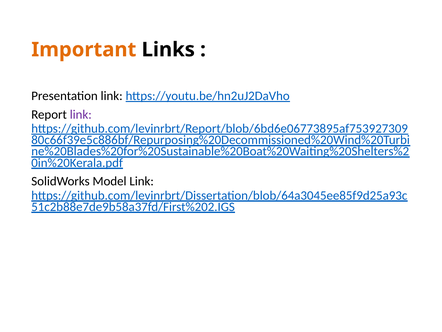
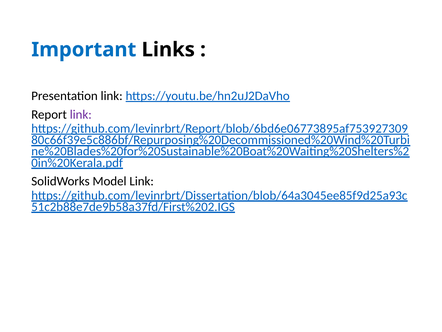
Important colour: orange -> blue
